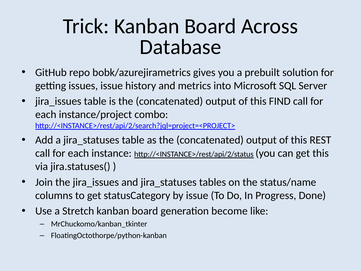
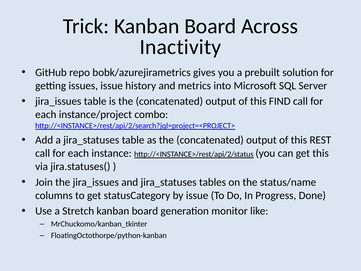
Database: Database -> Inactivity
become: become -> monitor
